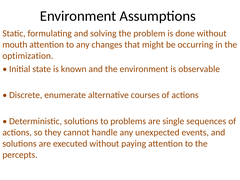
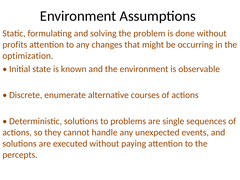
mouth: mouth -> profits
